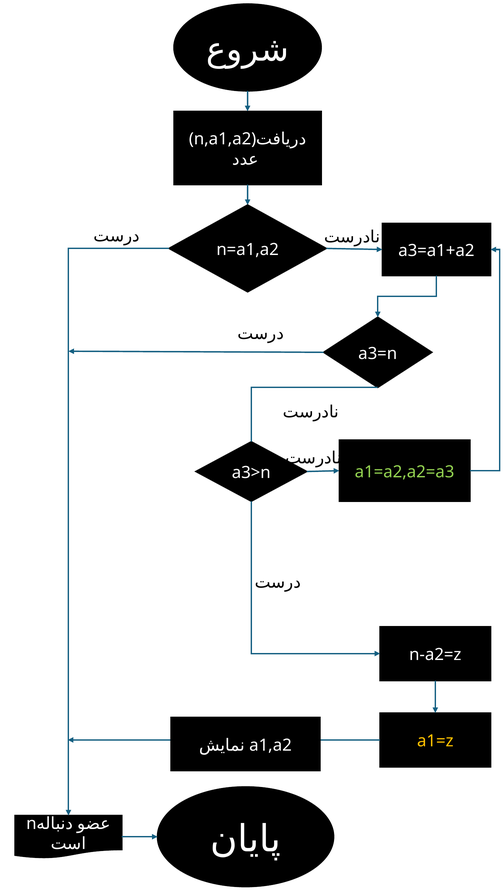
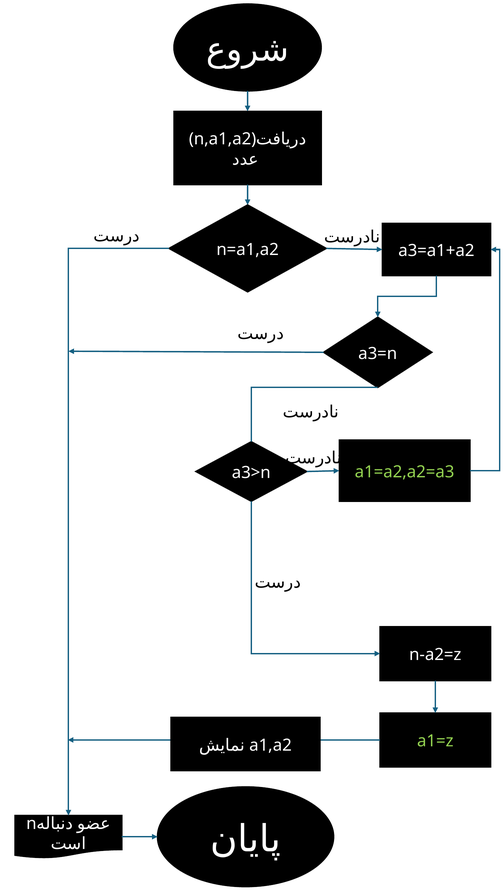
a1=z colour: yellow -> light green
